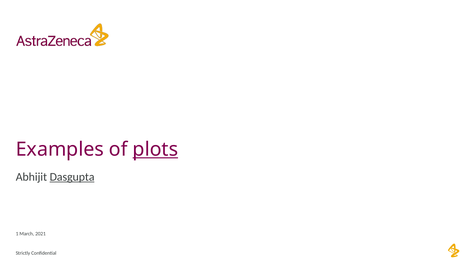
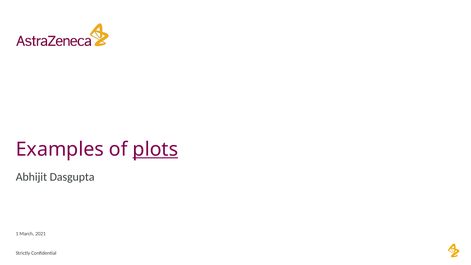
Dasgupta underline: present -> none
